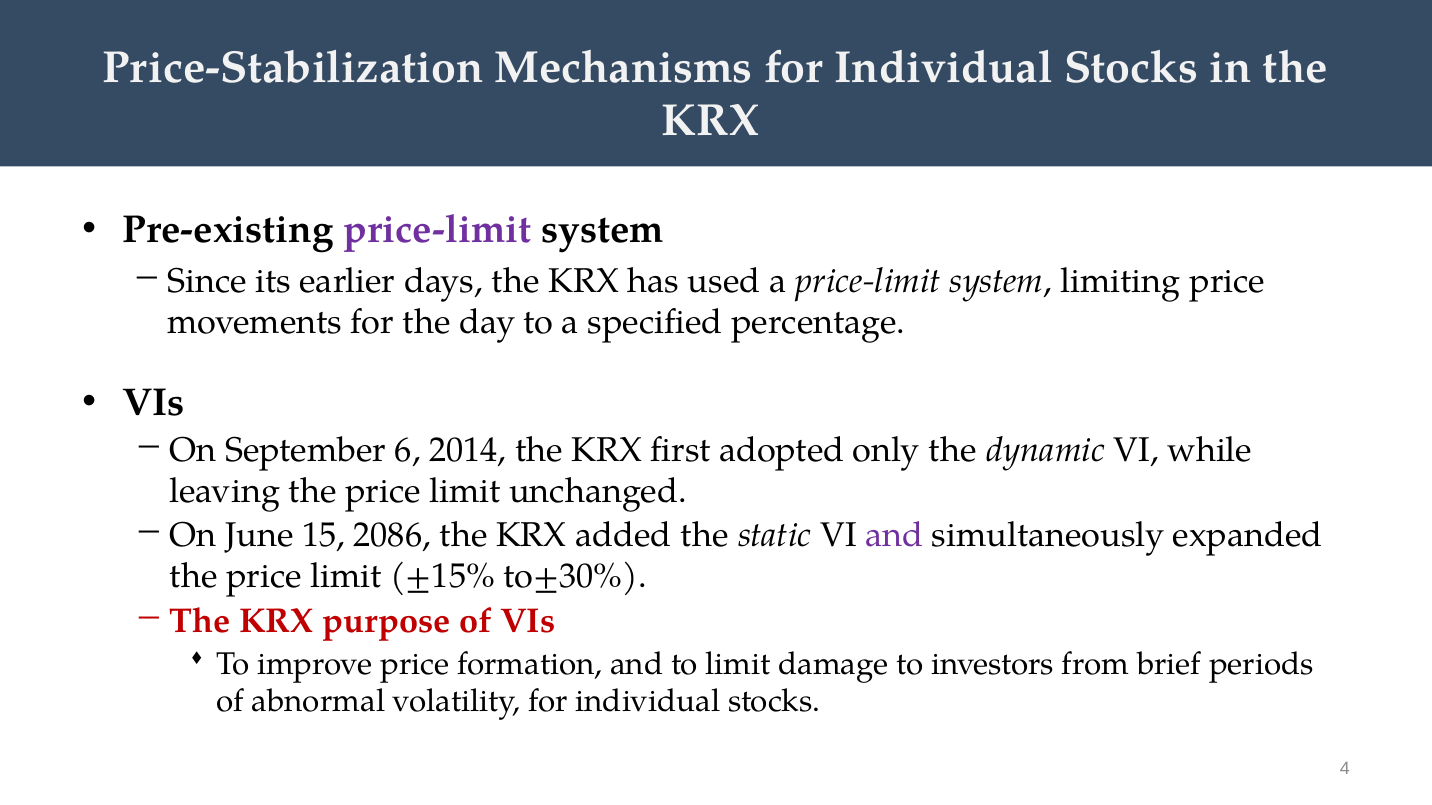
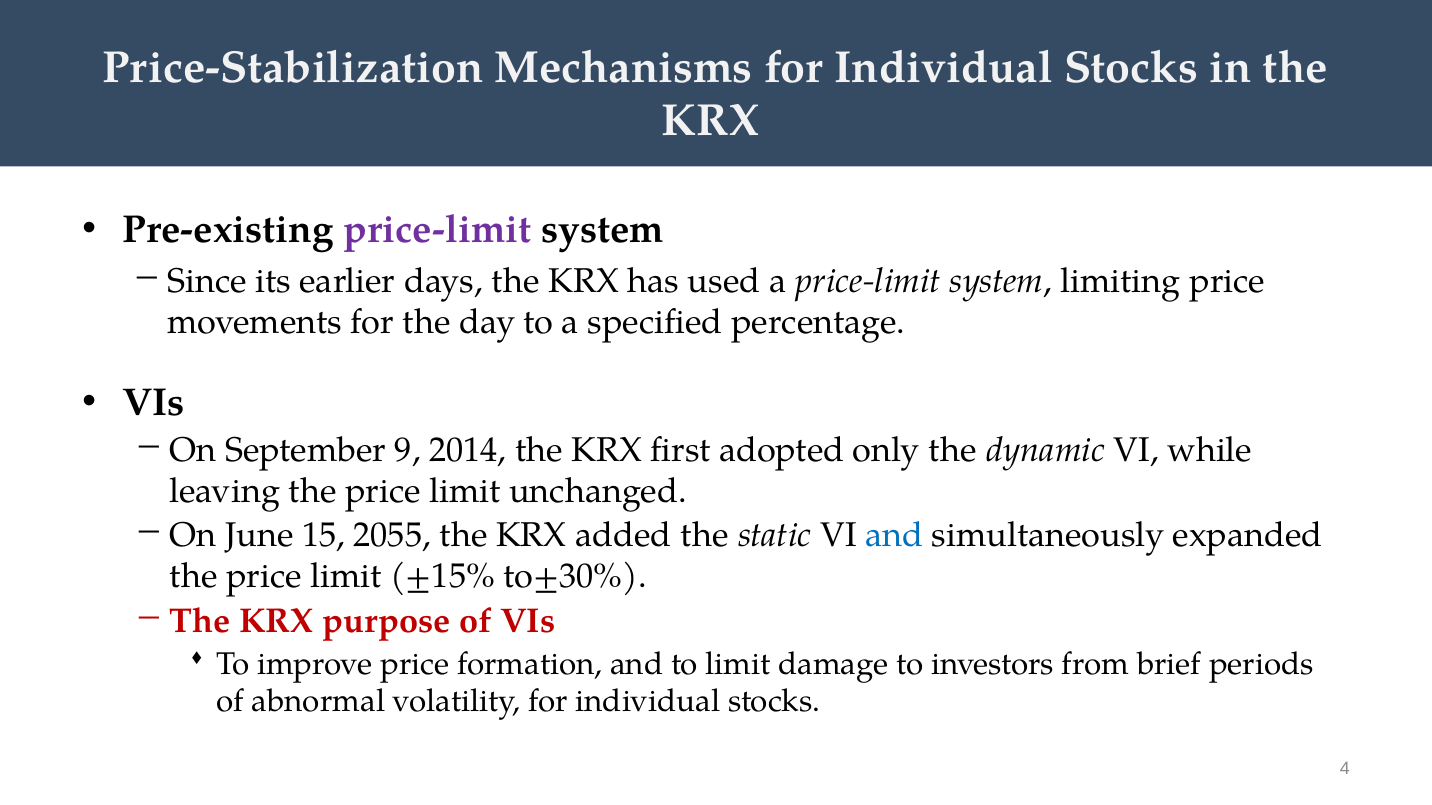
6: 6 -> 9
2086: 2086 -> 2055
and at (894, 536) colour: purple -> blue
